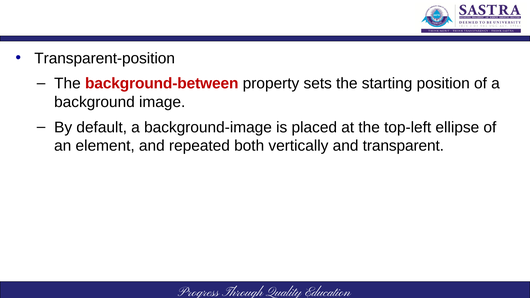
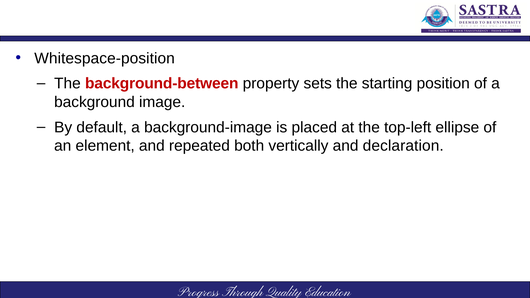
Transparent-position: Transparent-position -> Whitespace-position
transparent: transparent -> declaration
